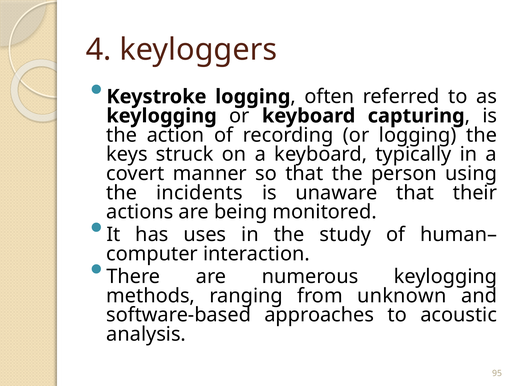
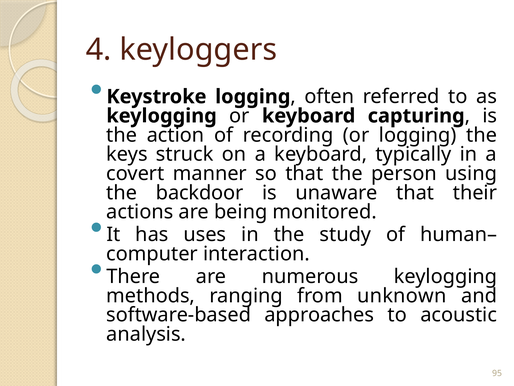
incidents: incidents -> backdoor
